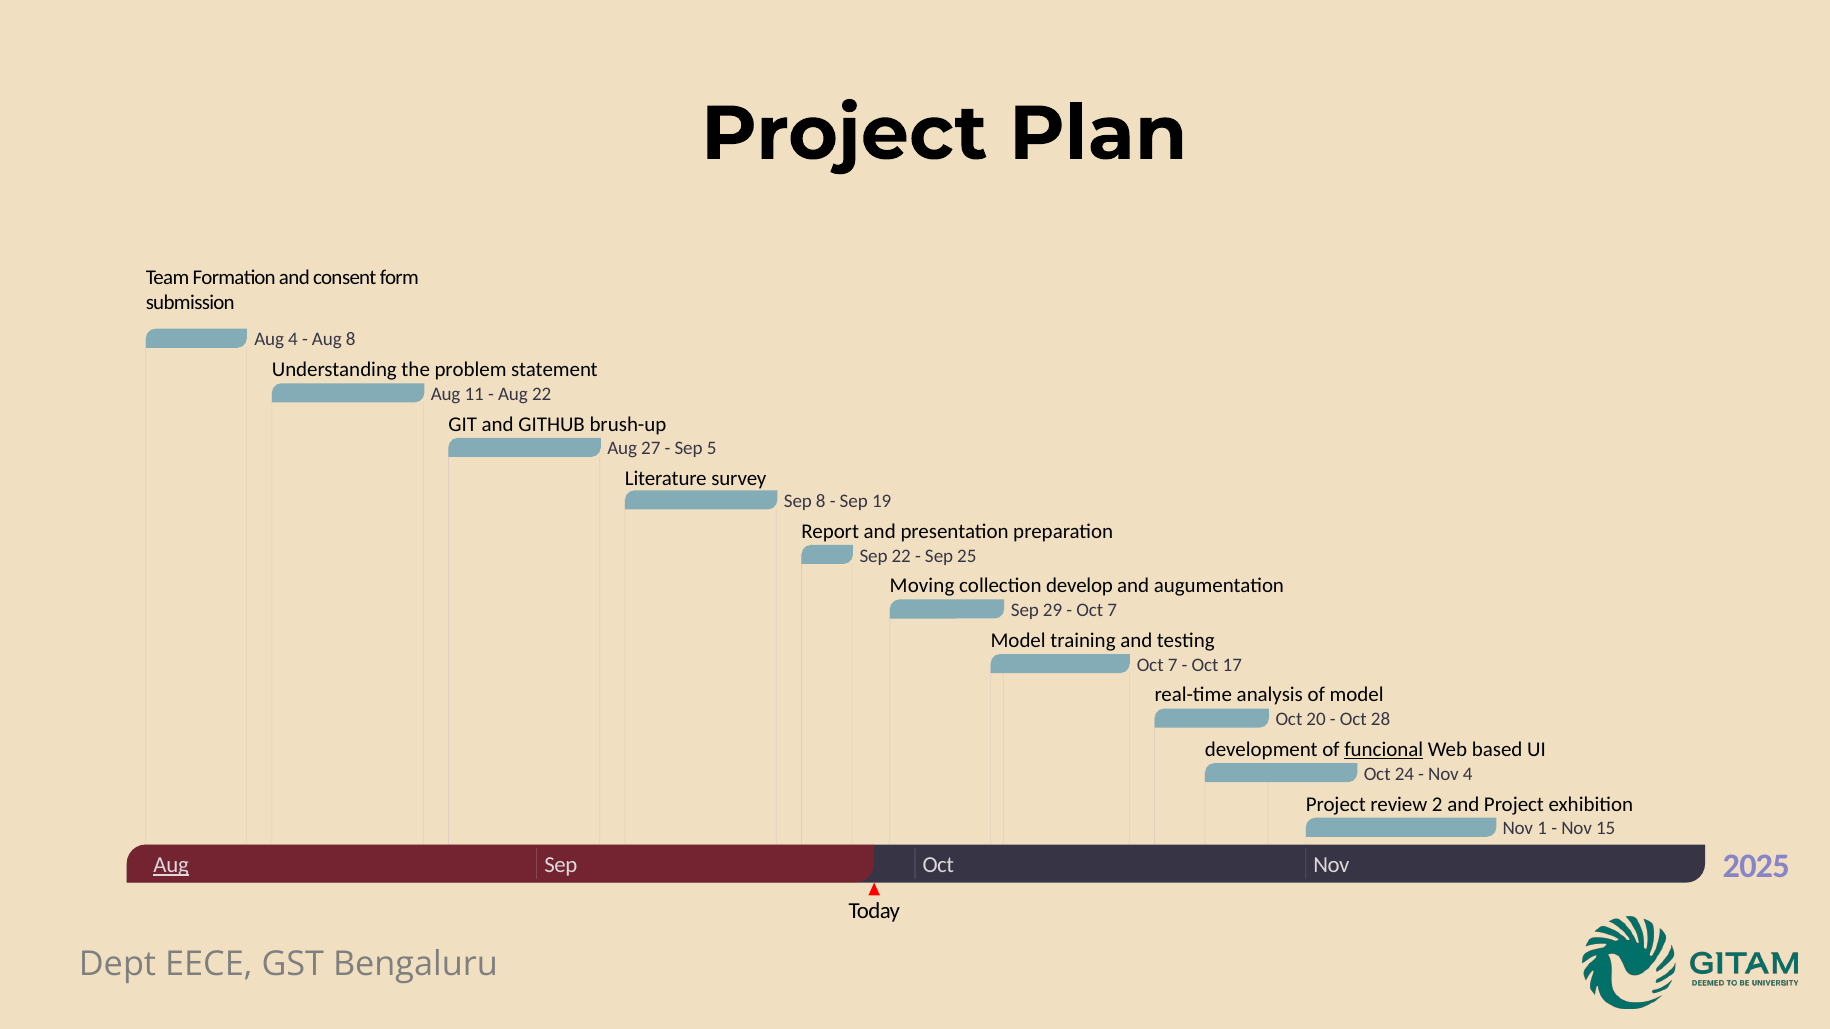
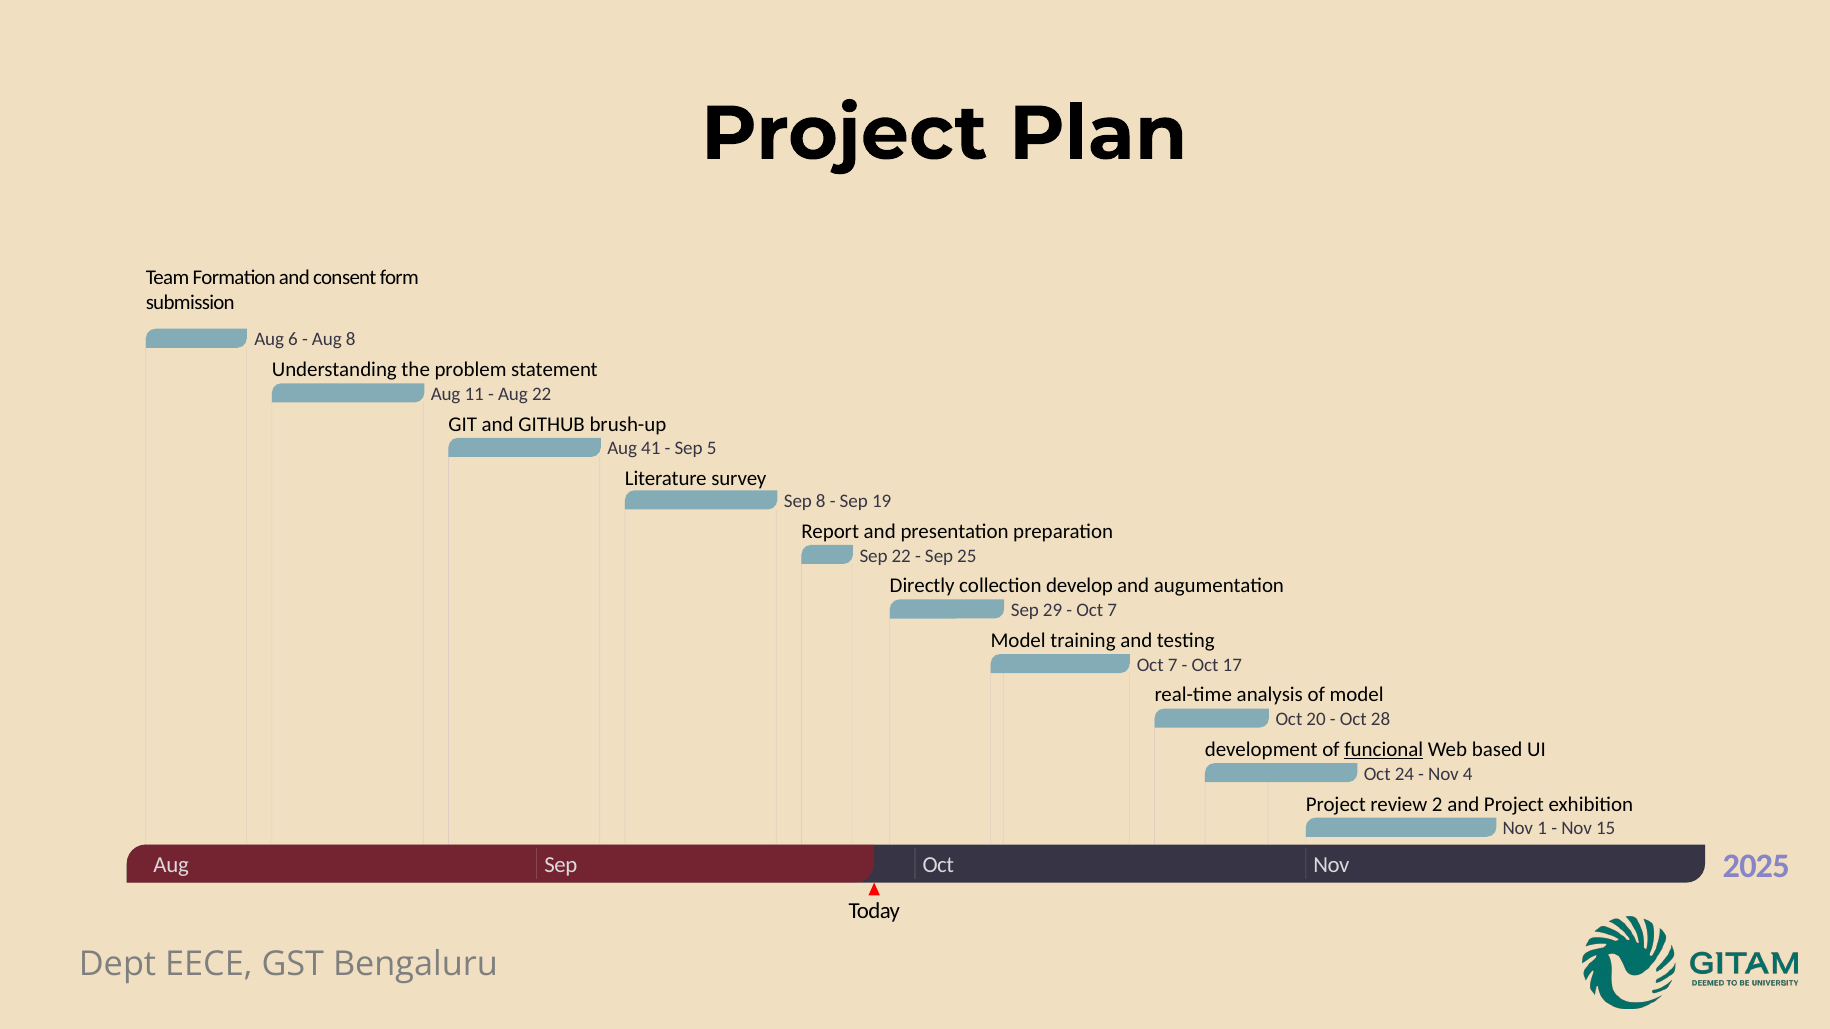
Aug 4: 4 -> 6
27: 27 -> 41
Moving: Moving -> Directly
Aug at (171, 865) underline: present -> none
